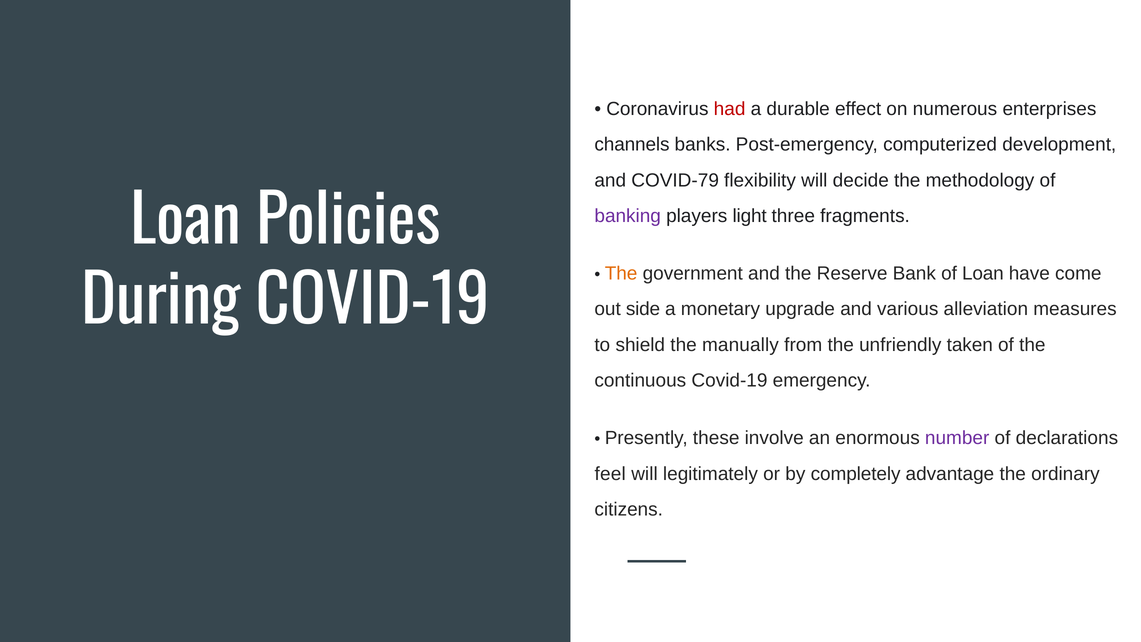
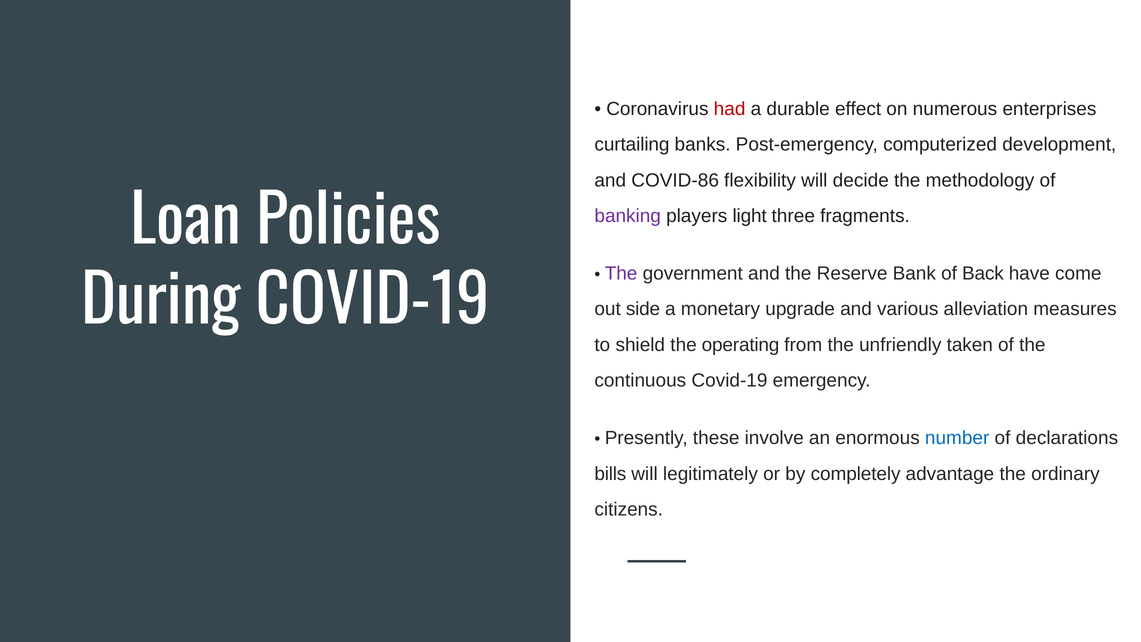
channels: channels -> curtailing
COVID-79: COVID-79 -> COVID-86
The at (621, 274) colour: orange -> purple
of Loan: Loan -> Back
manually: manually -> operating
number colour: purple -> blue
feel: feel -> bills
